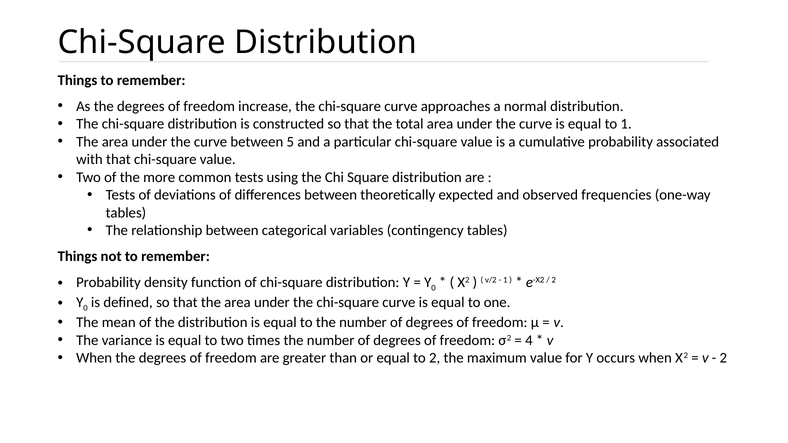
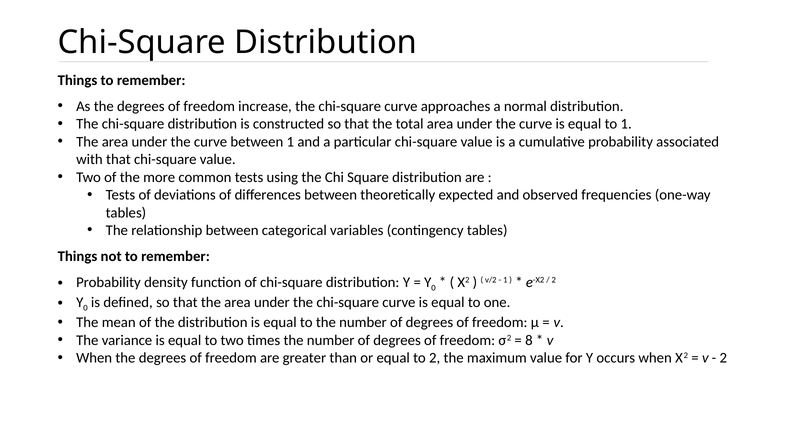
between 5: 5 -> 1
4: 4 -> 8
